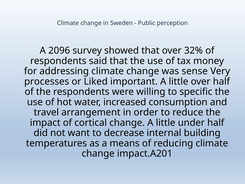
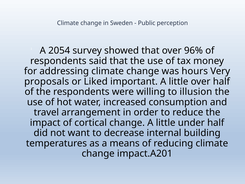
2096: 2096 -> 2054
32%: 32% -> 96%
sense: sense -> hours
processes: processes -> proposals
specific: specific -> illusion
